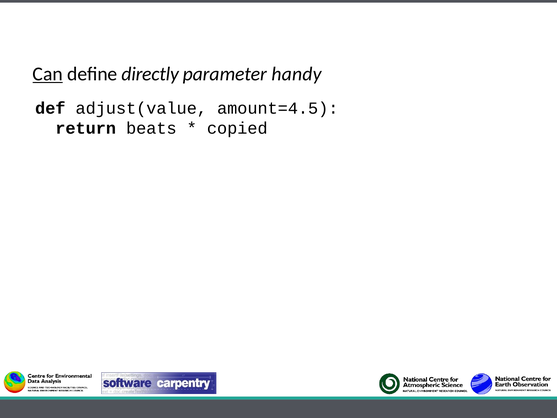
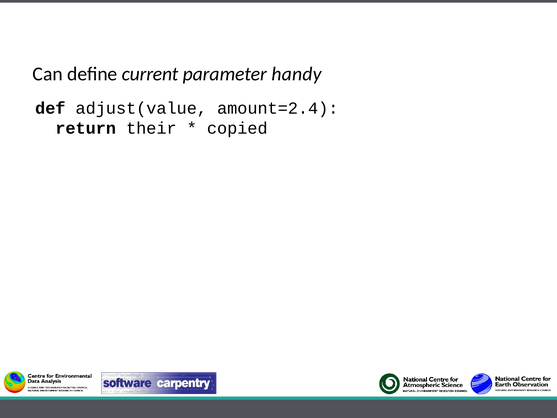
Can underline: present -> none
directly: directly -> current
amount=4.5: amount=4.5 -> amount=2.4
beats: beats -> their
